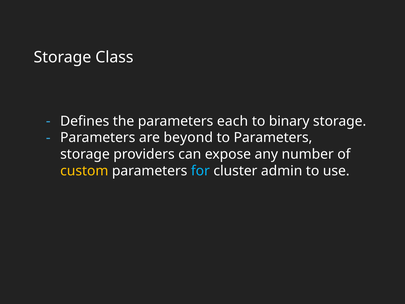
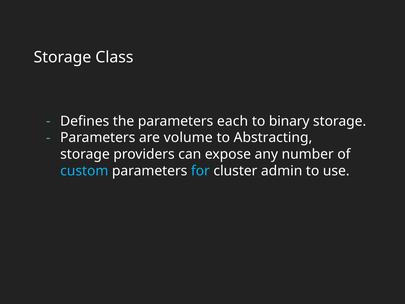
beyond: beyond -> volume
to Parameters: Parameters -> Abstracting
custom colour: yellow -> light blue
